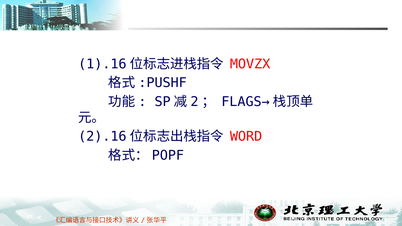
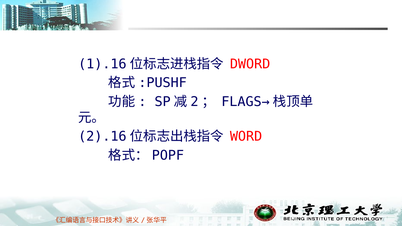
MOVZX: MOVZX -> DWORD
